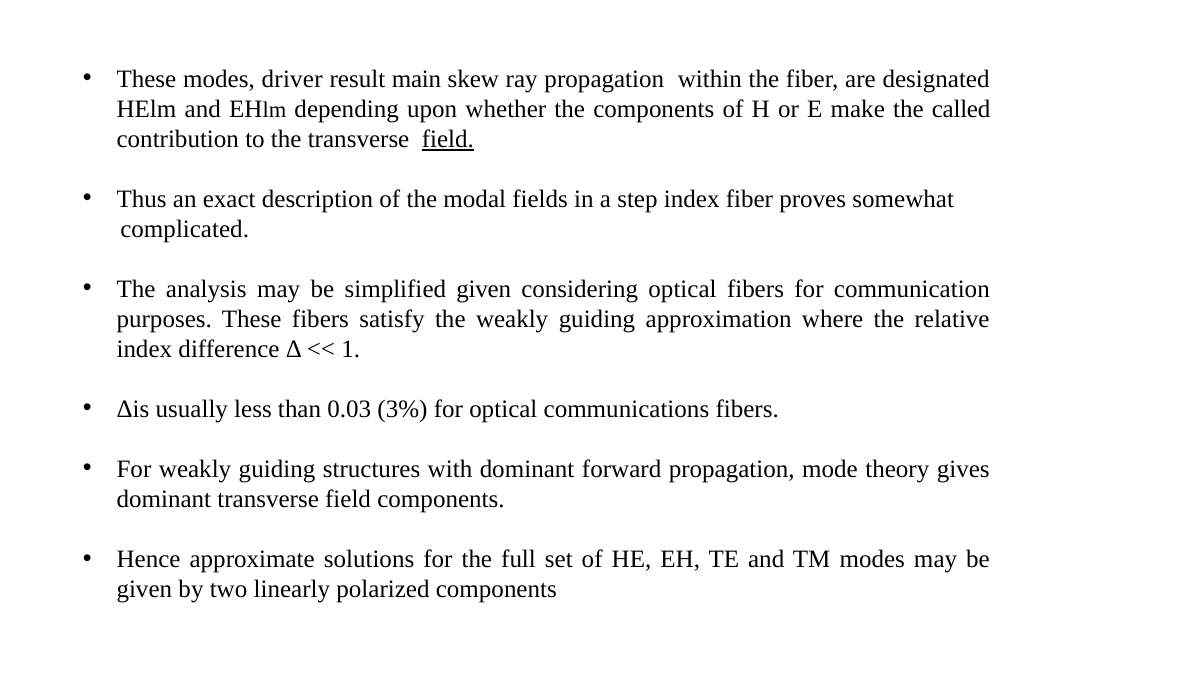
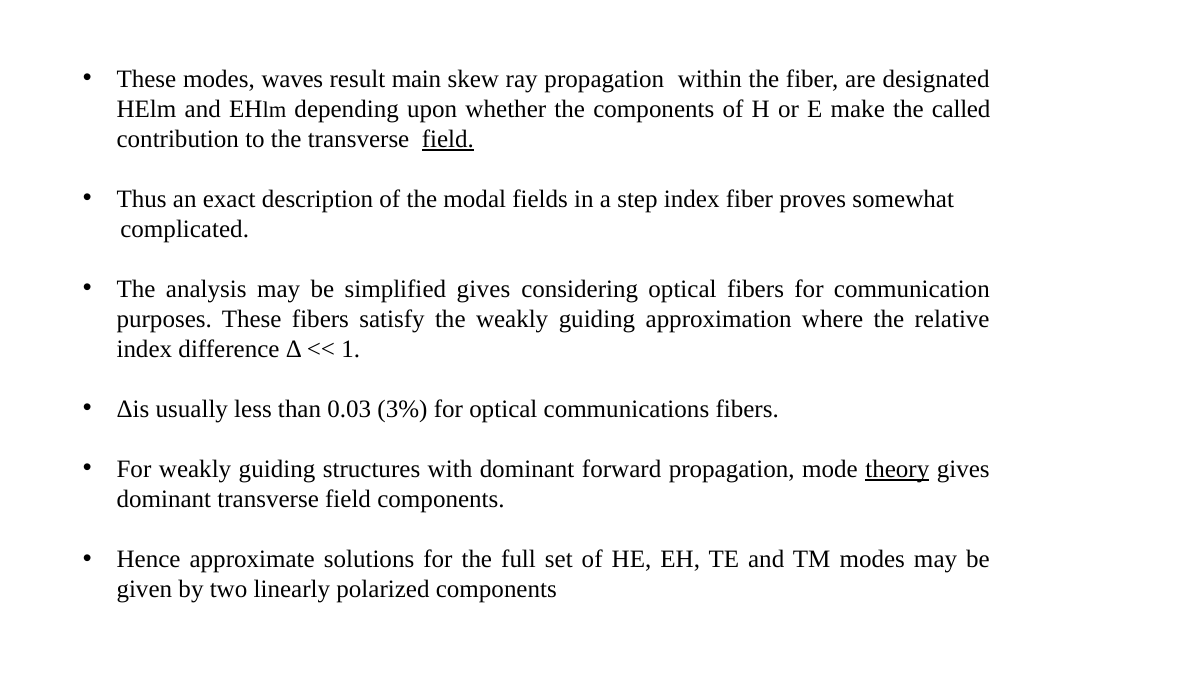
driver: driver -> waves
simplified given: given -> gives
theory underline: none -> present
